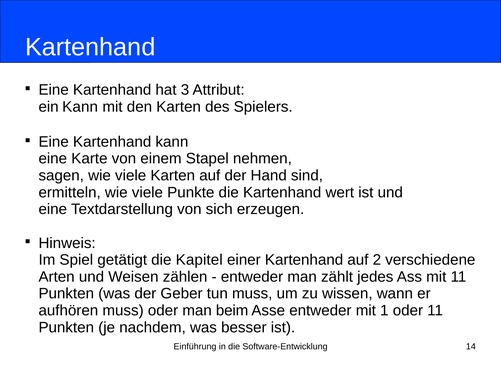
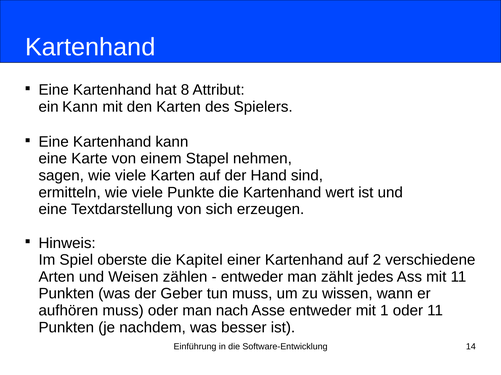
3: 3 -> 8
getätigt: getätigt -> oberste
beim: beim -> nach
